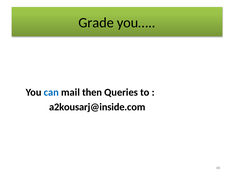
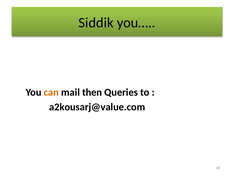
Grade: Grade -> Siddik
can colour: blue -> orange
a2kousarj@inside.com: a2kousarj@inside.com -> a2kousarj@value.com
